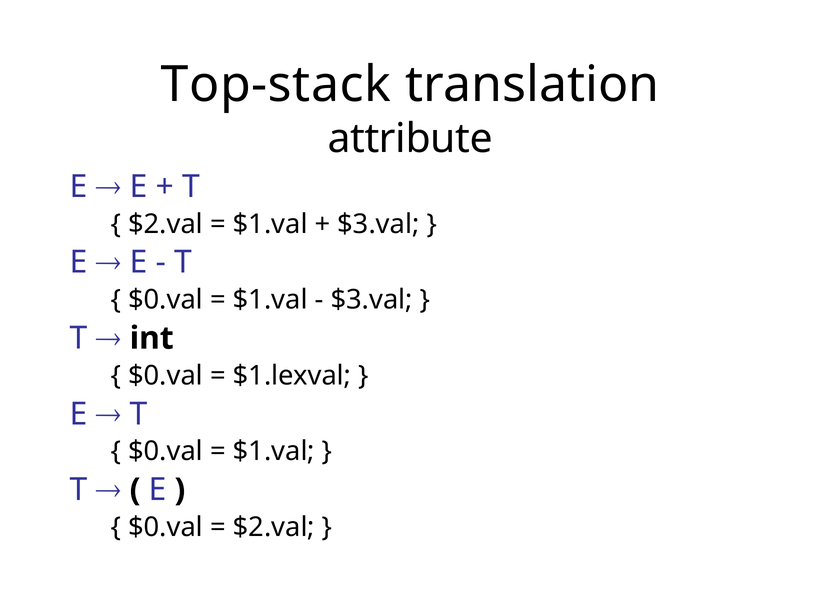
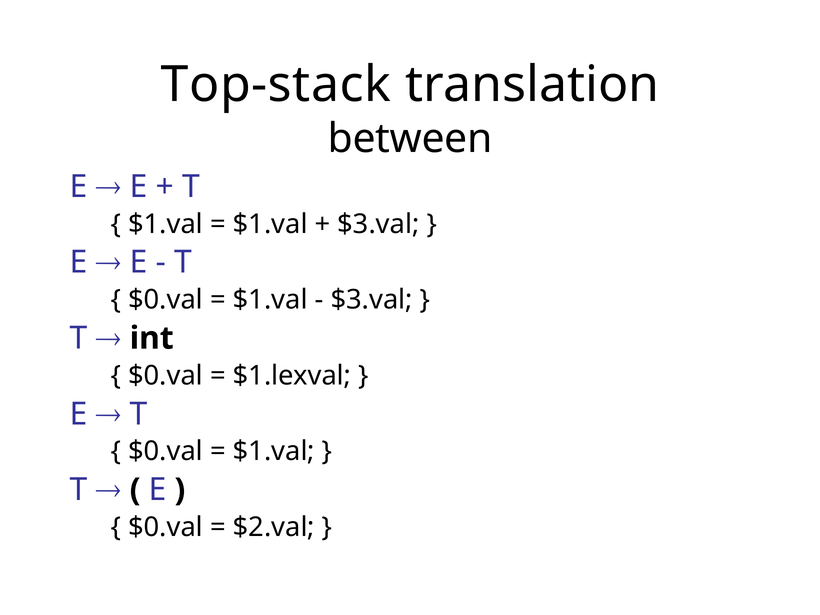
attribute: attribute -> between
$2.val at (166, 224): $2.val -> $1.val
